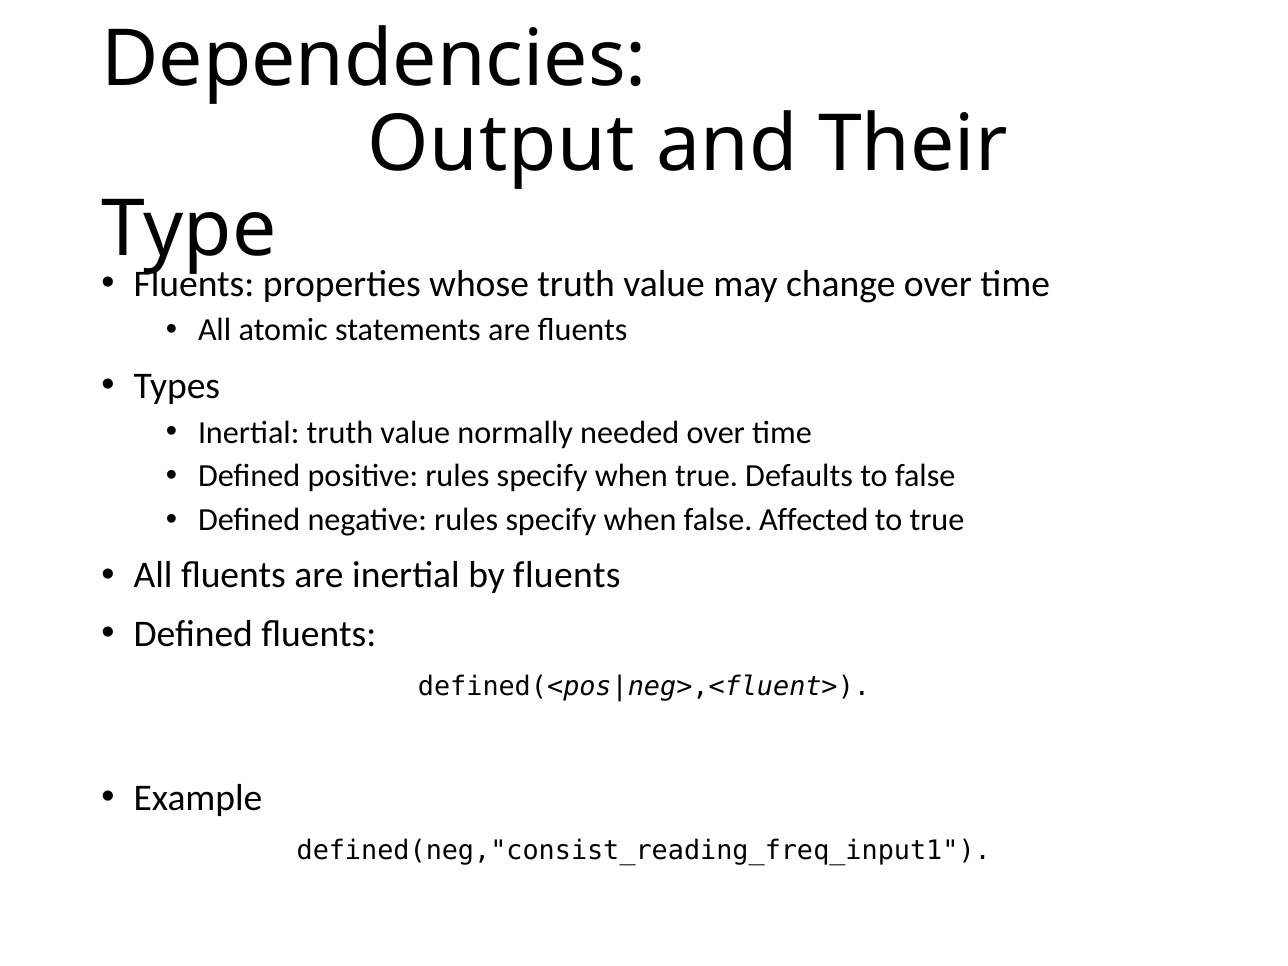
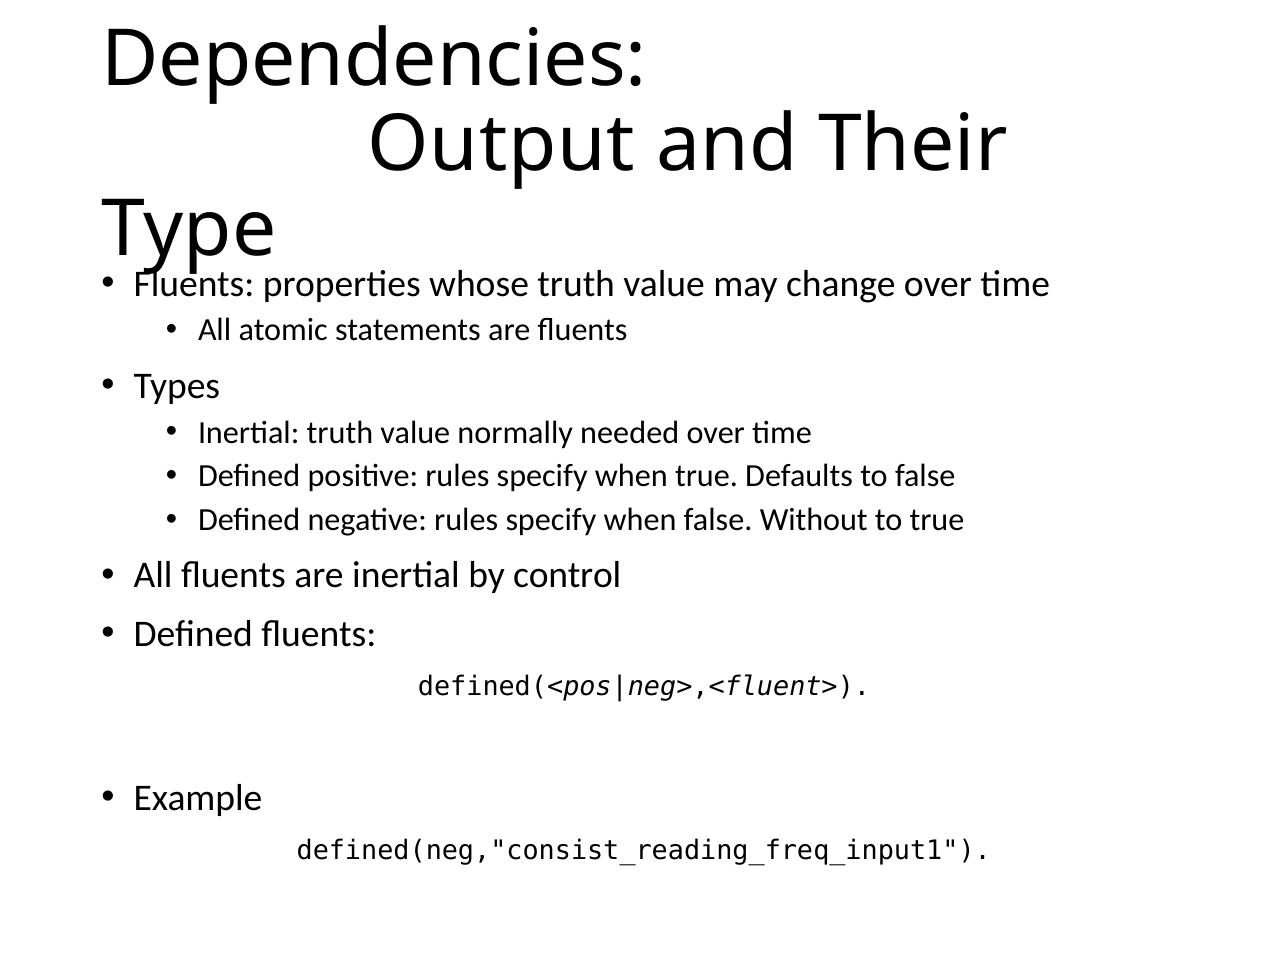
Affected: Affected -> Without
by fluents: fluents -> control
